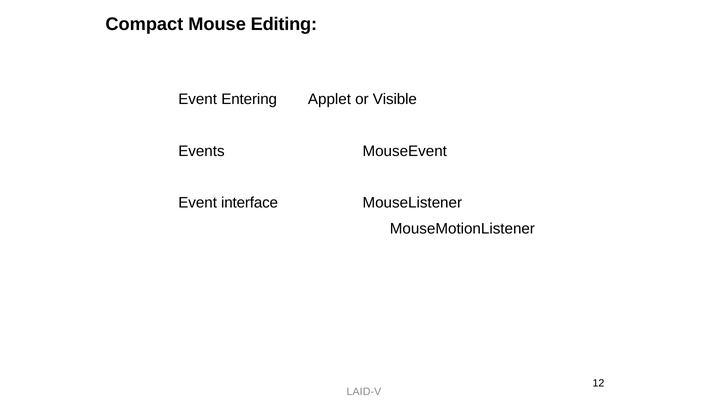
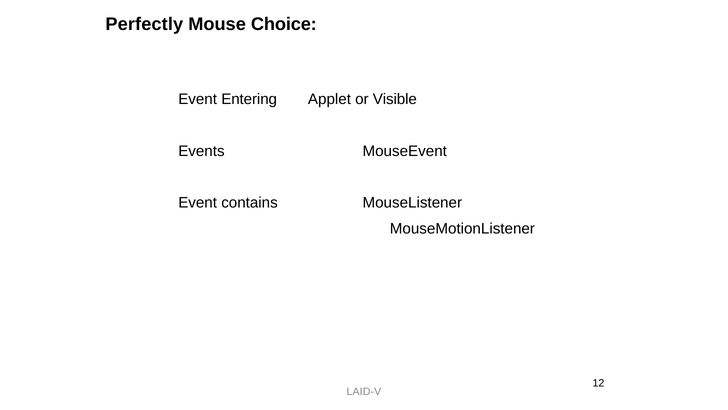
Compact: Compact -> Perfectly
Editing: Editing -> Choice
interface: interface -> contains
